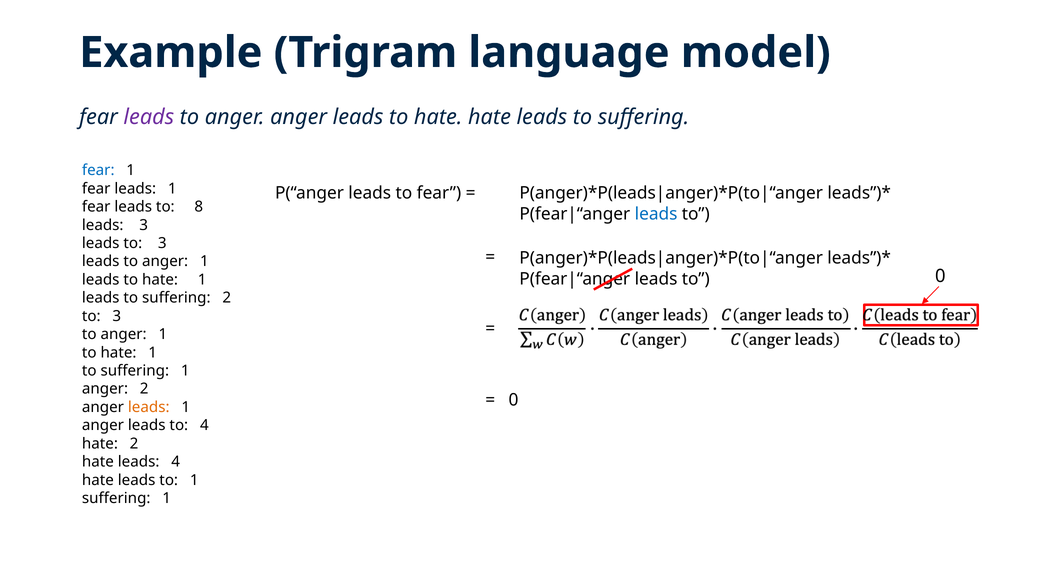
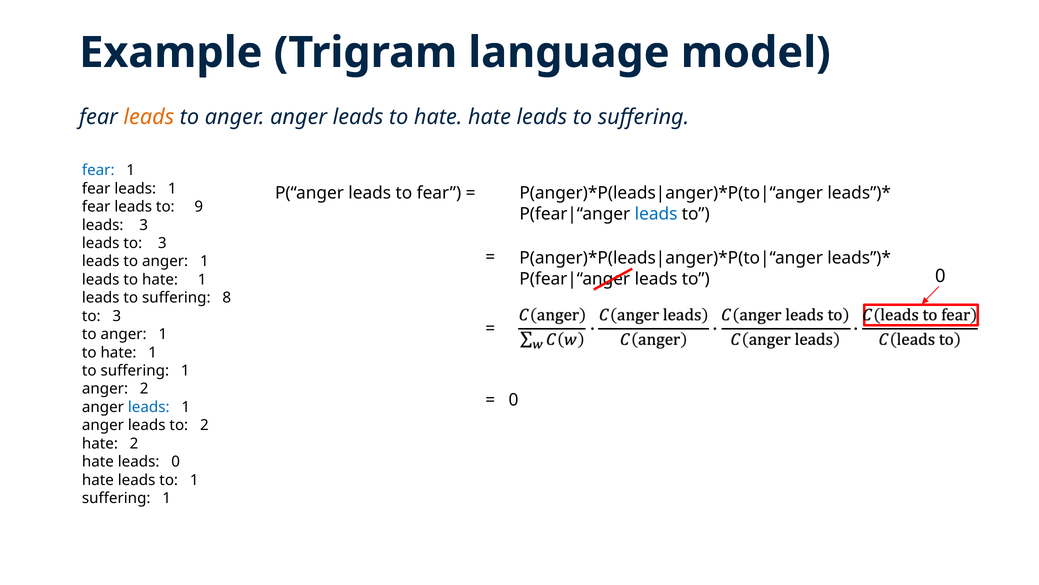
leads at (149, 117) colour: purple -> orange
8: 8 -> 9
suffering 2: 2 -> 8
leads at (149, 407) colour: orange -> blue
to 4: 4 -> 2
leads 4: 4 -> 0
